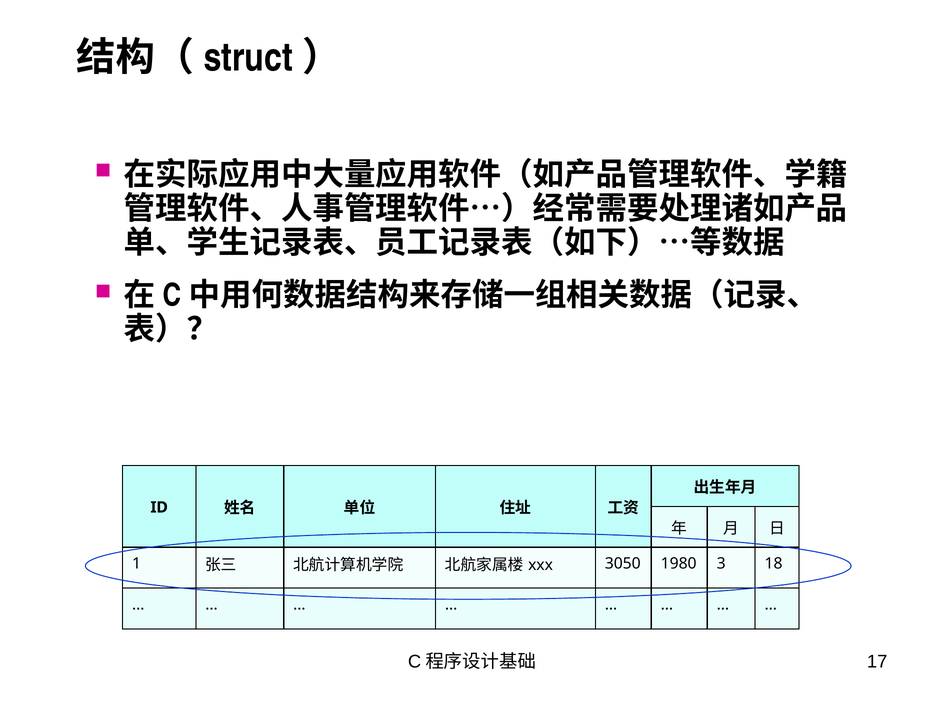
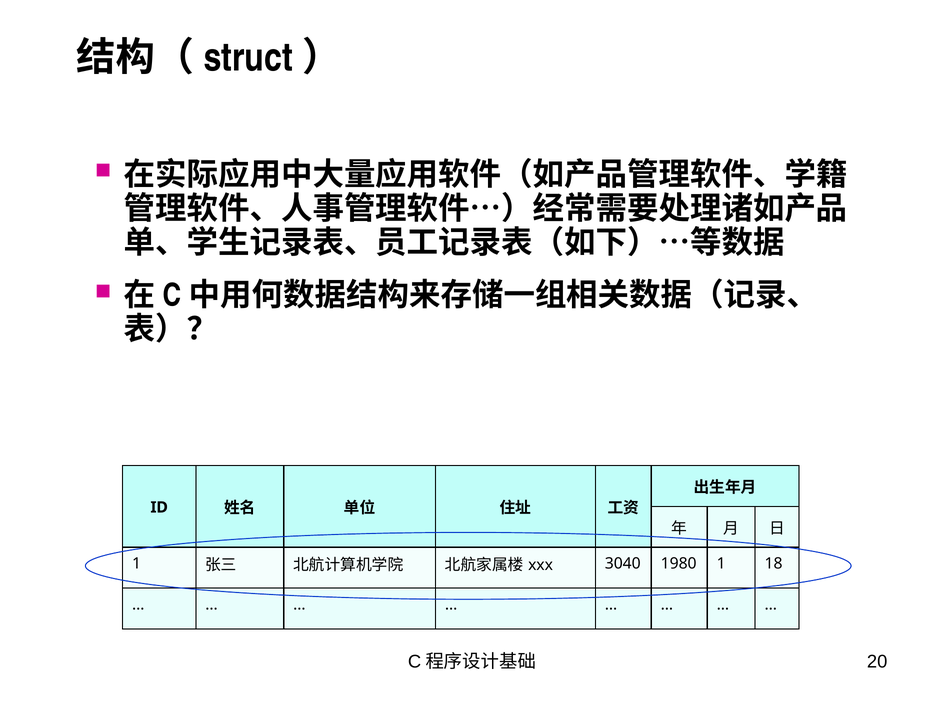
3050: 3050 -> 3040
1980 3: 3 -> 1
17: 17 -> 20
